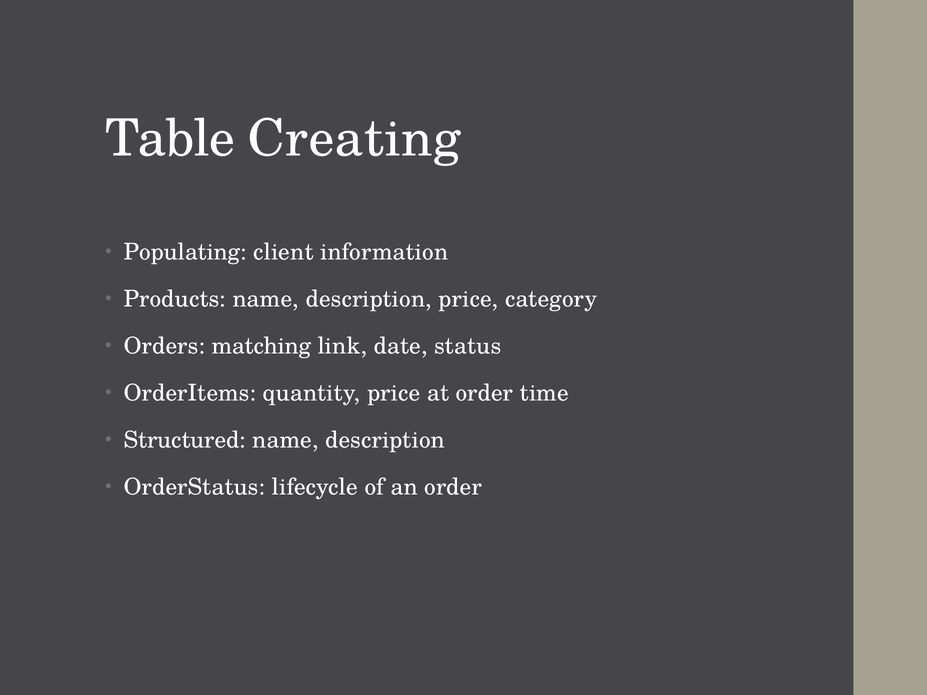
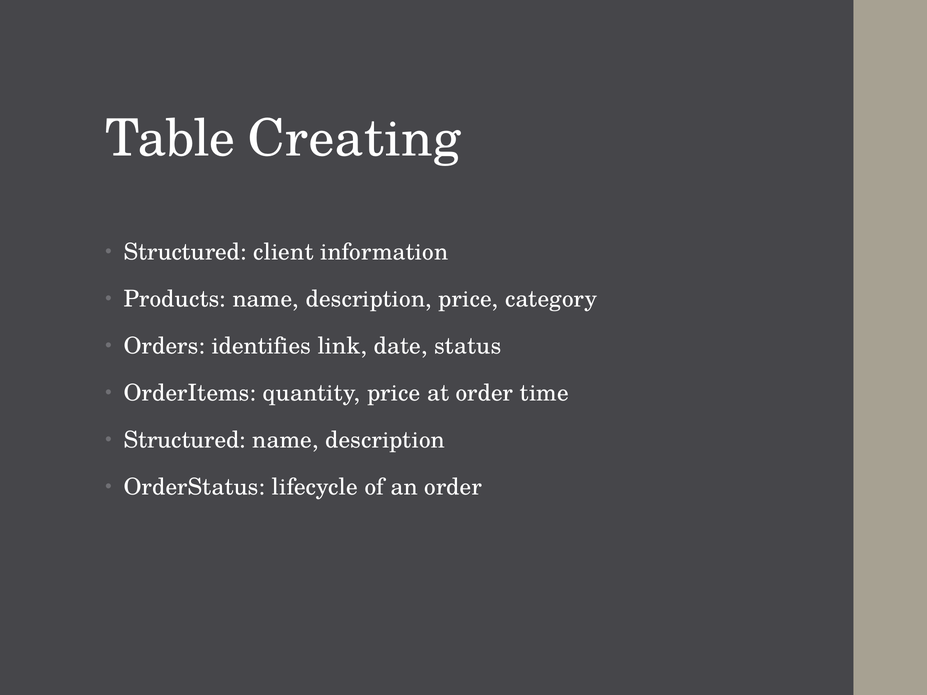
Populating at (185, 252): Populating -> Structured
matching: matching -> identifies
